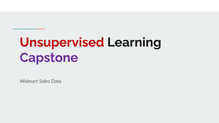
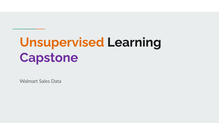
Unsupervised colour: red -> orange
